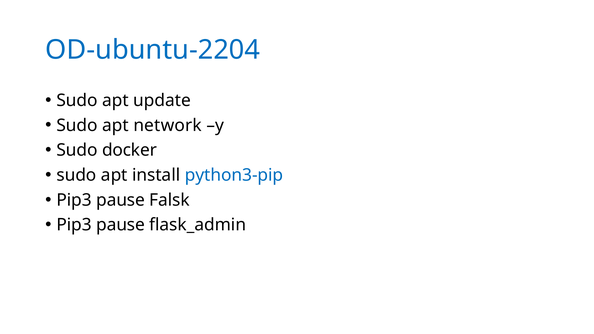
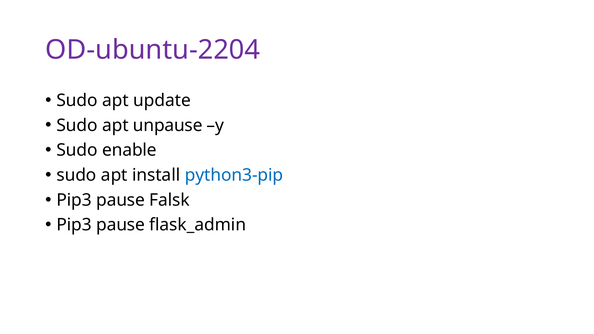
OD-ubuntu-2204 colour: blue -> purple
network: network -> unpause
docker: docker -> enable
